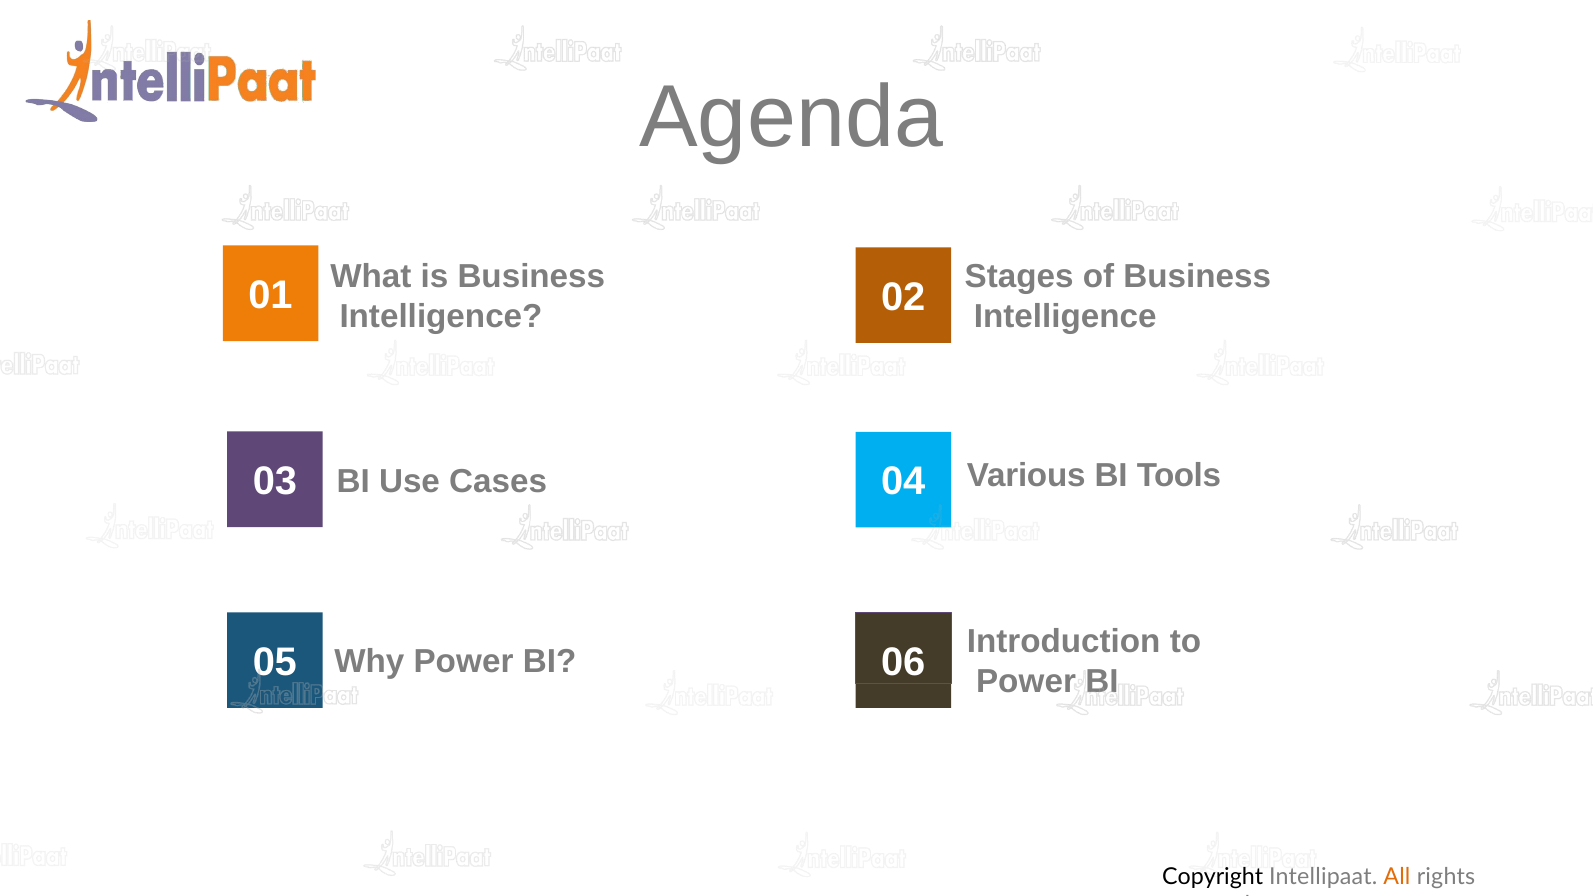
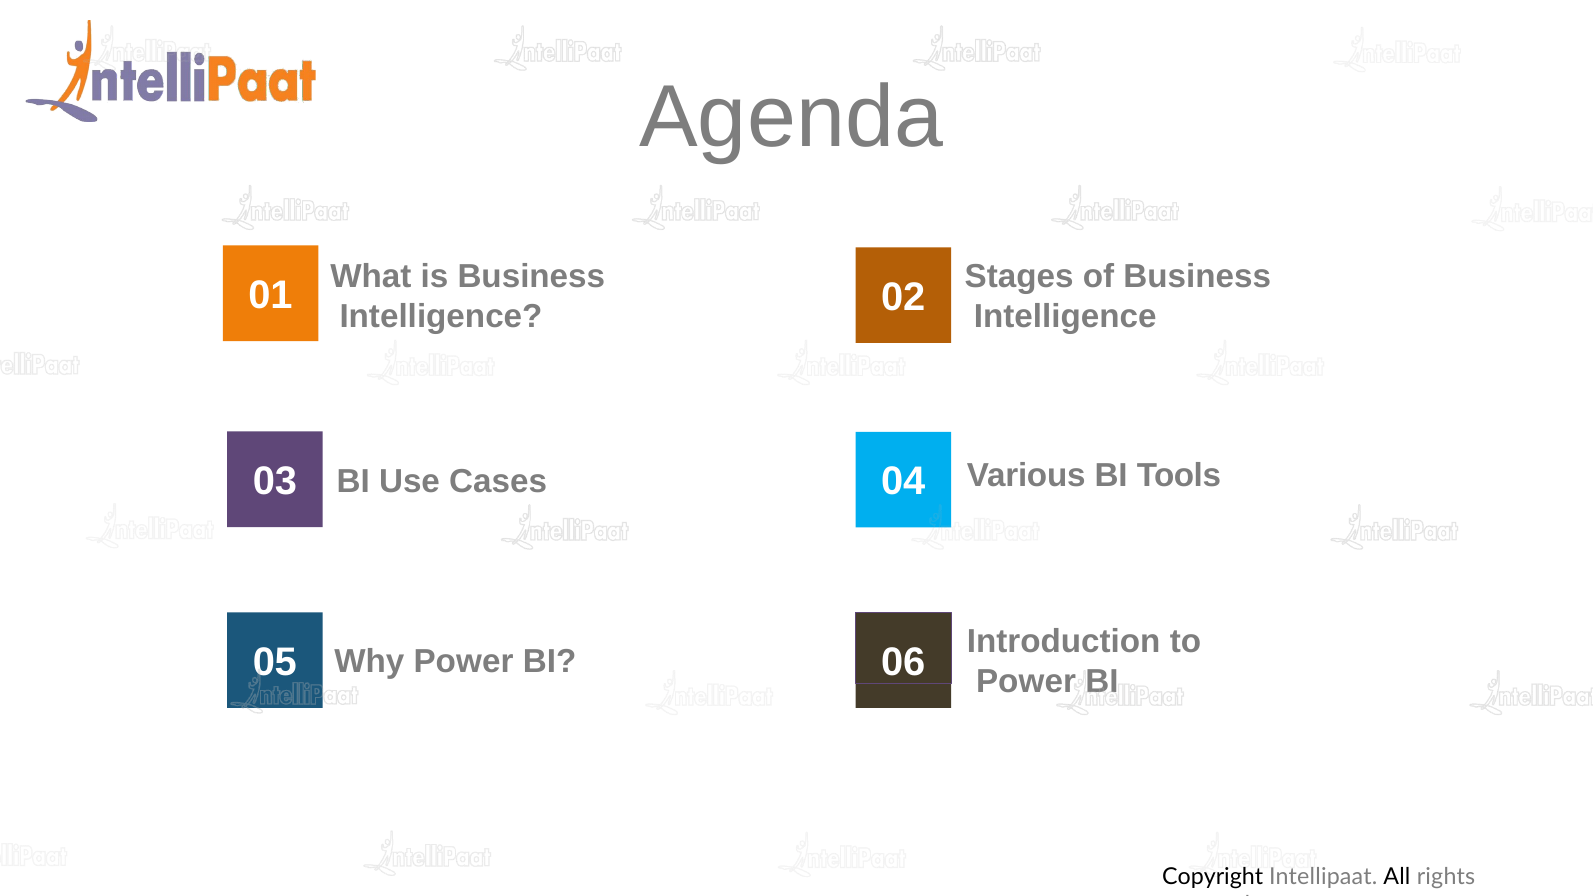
All colour: orange -> black
